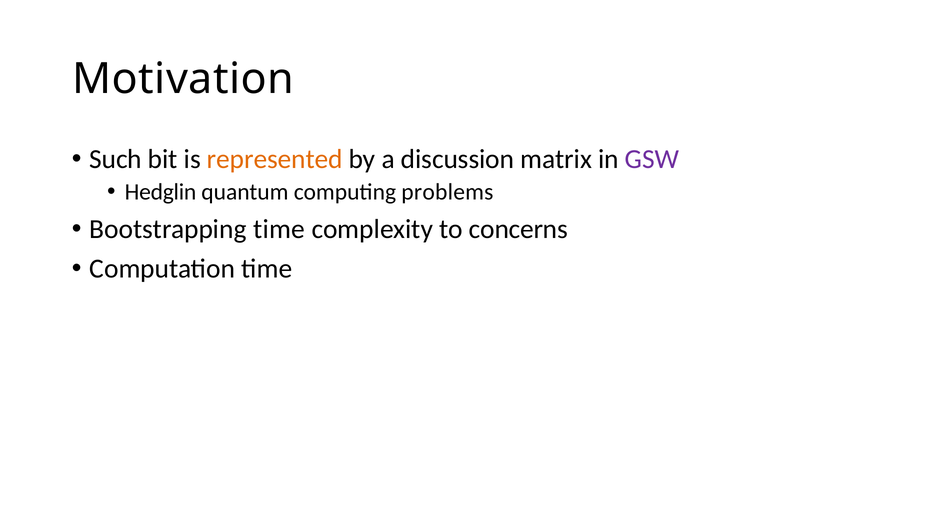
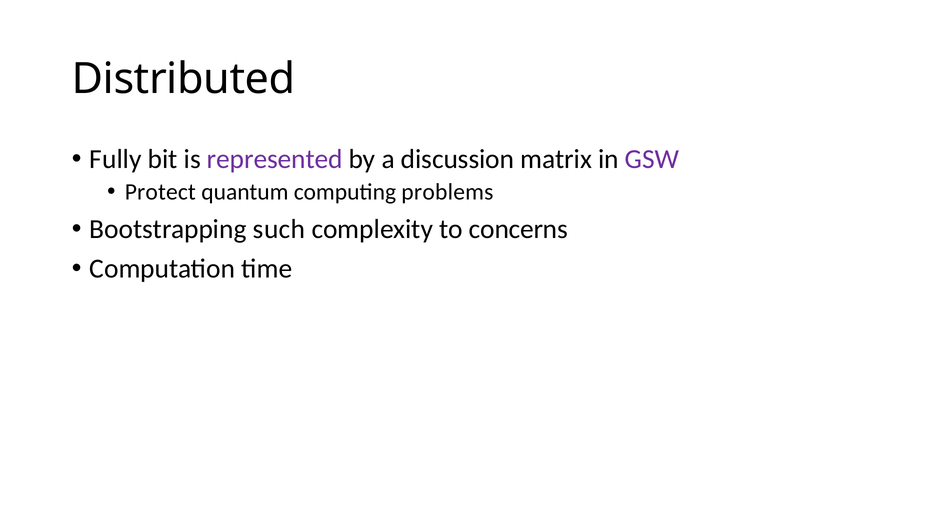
Motivation: Motivation -> Distributed
Such: Such -> Fully
represented colour: orange -> purple
Hedglin: Hedglin -> Protect
Bootstrapping time: time -> such
